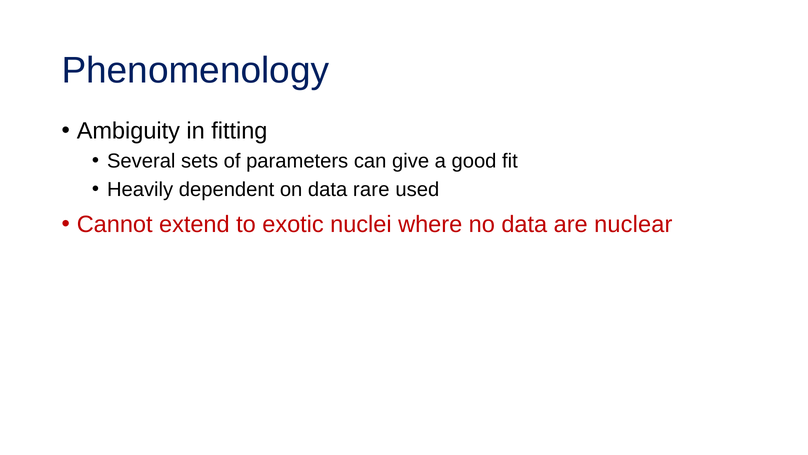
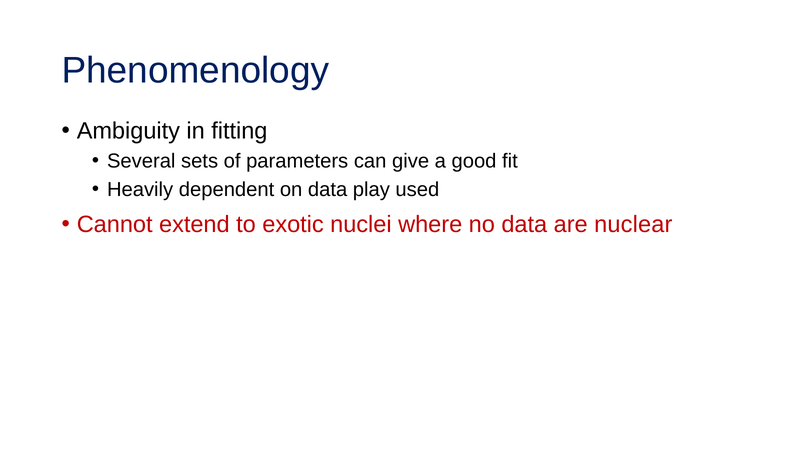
rare: rare -> play
